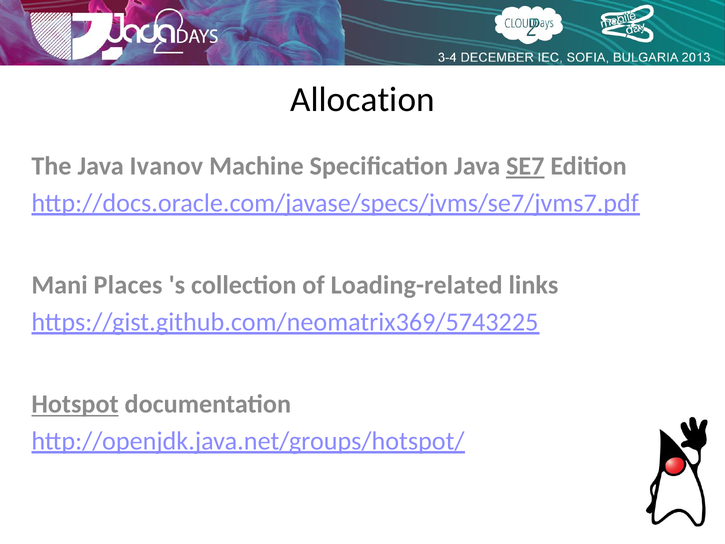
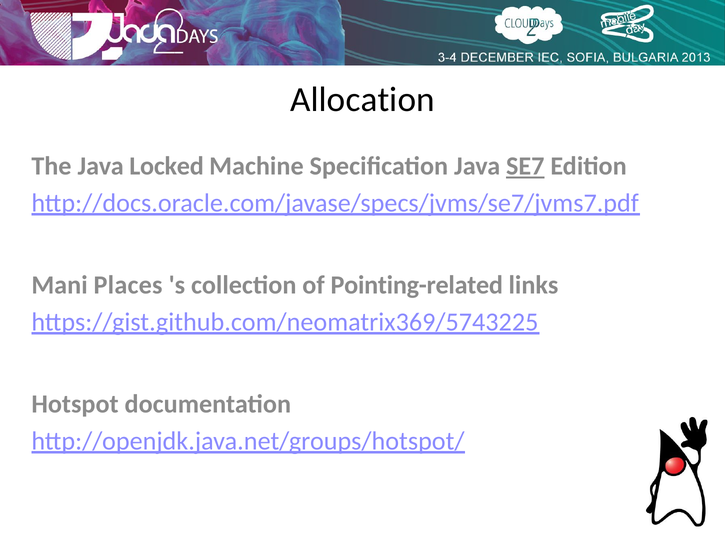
Ivanov: Ivanov -> Locked
Loading-related: Loading-related -> Pointing-related
Hotspot underline: present -> none
